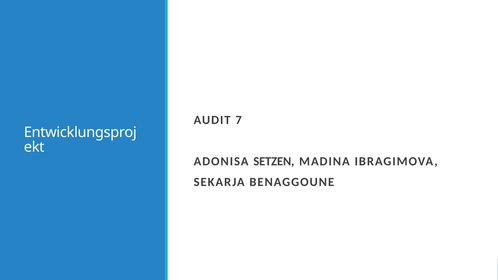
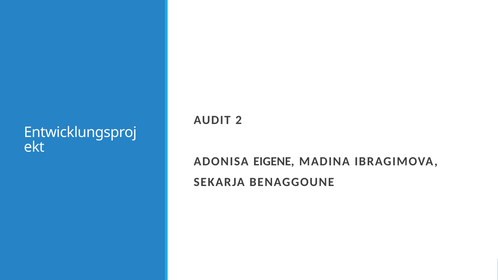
7: 7 -> 2
SETZEN: SETZEN -> EIGENE
